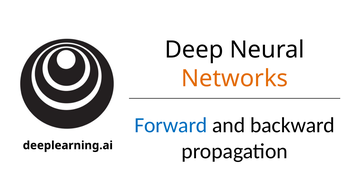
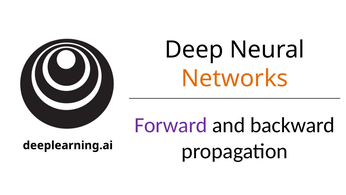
Forward colour: blue -> purple
